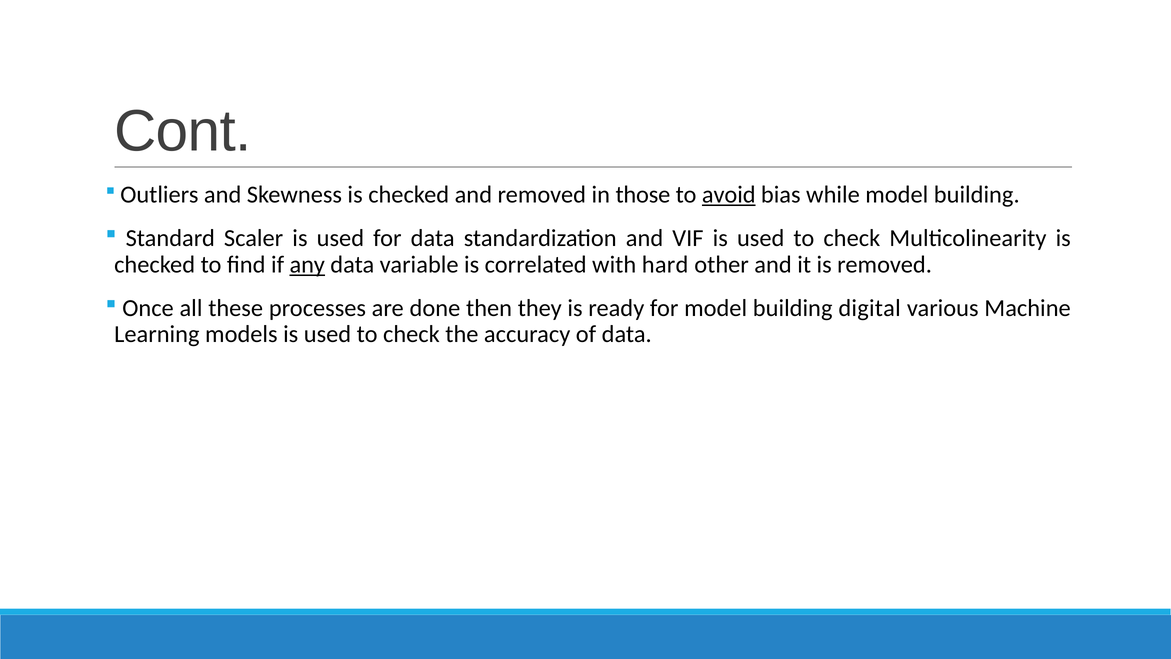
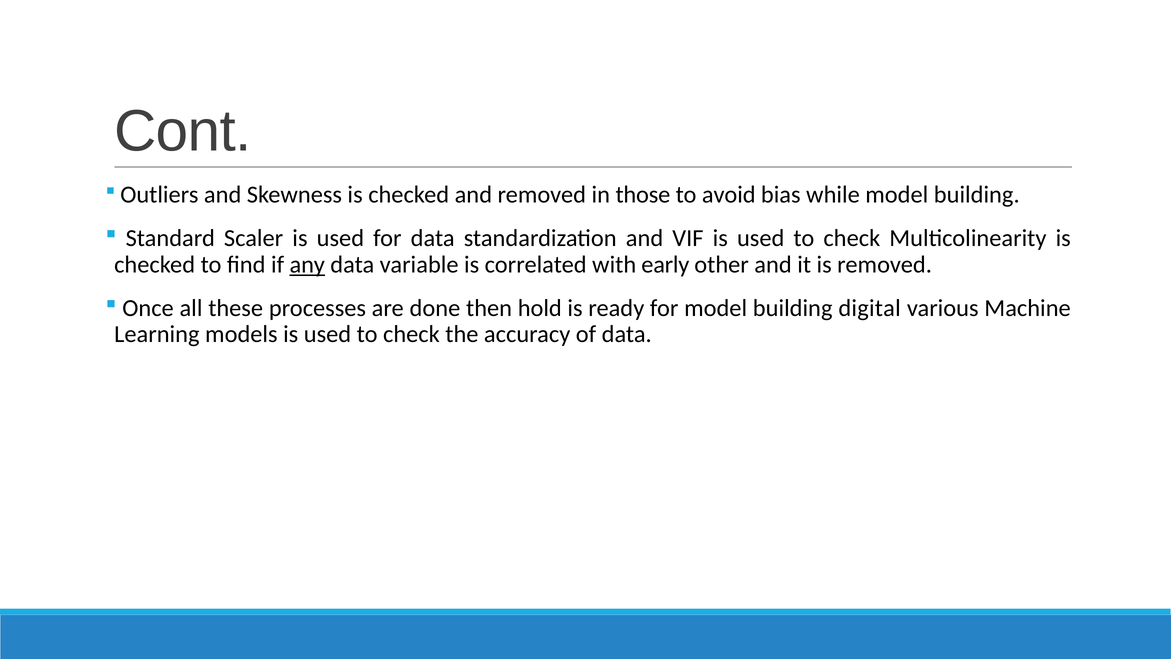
avoid underline: present -> none
hard: hard -> early
they: they -> hold
